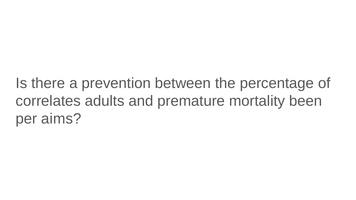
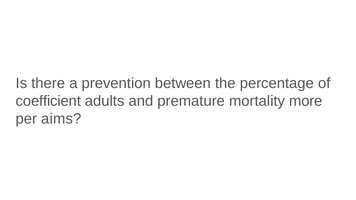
correlates: correlates -> coefficient
been: been -> more
